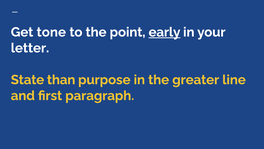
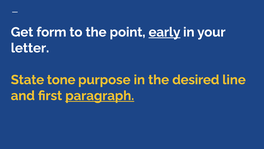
tone: tone -> form
than: than -> tone
greater: greater -> desired
paragraph underline: none -> present
